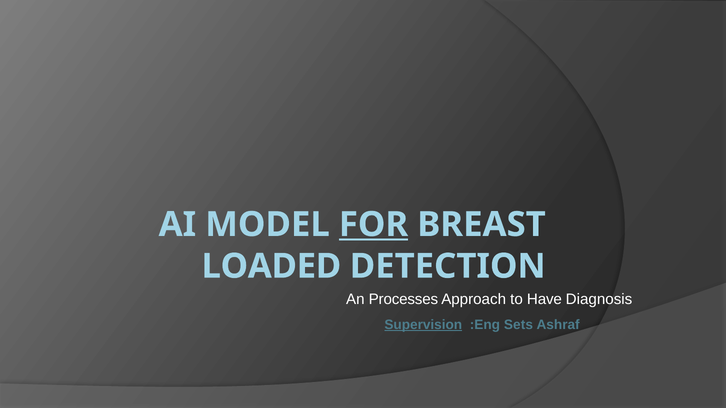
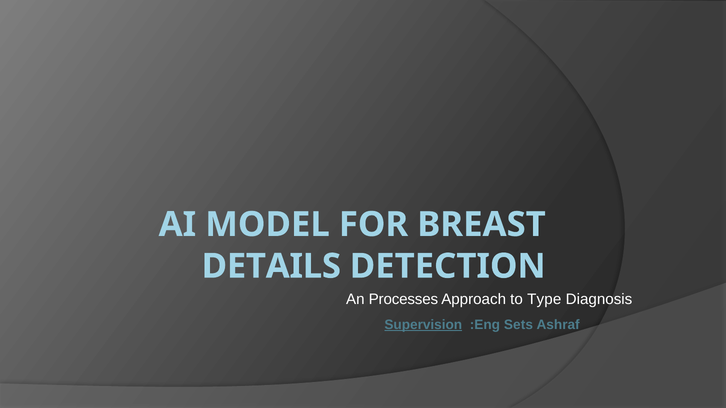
FOR underline: present -> none
LOADED: LOADED -> DETAILS
Have: Have -> Type
